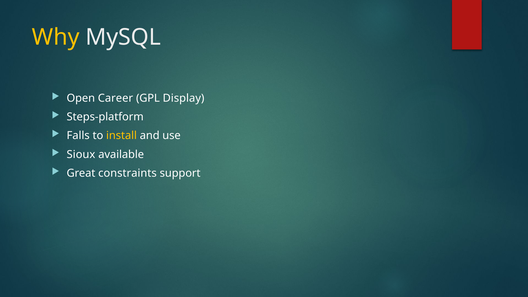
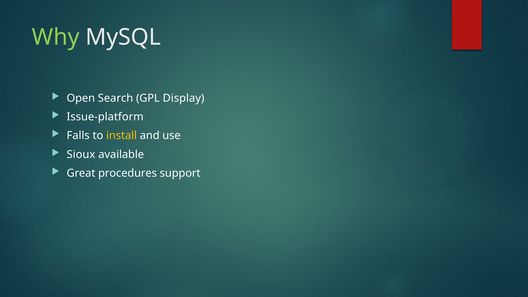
Why colour: yellow -> light green
Career: Career -> Search
Steps-platform: Steps-platform -> Issue-platform
constraints: constraints -> procedures
